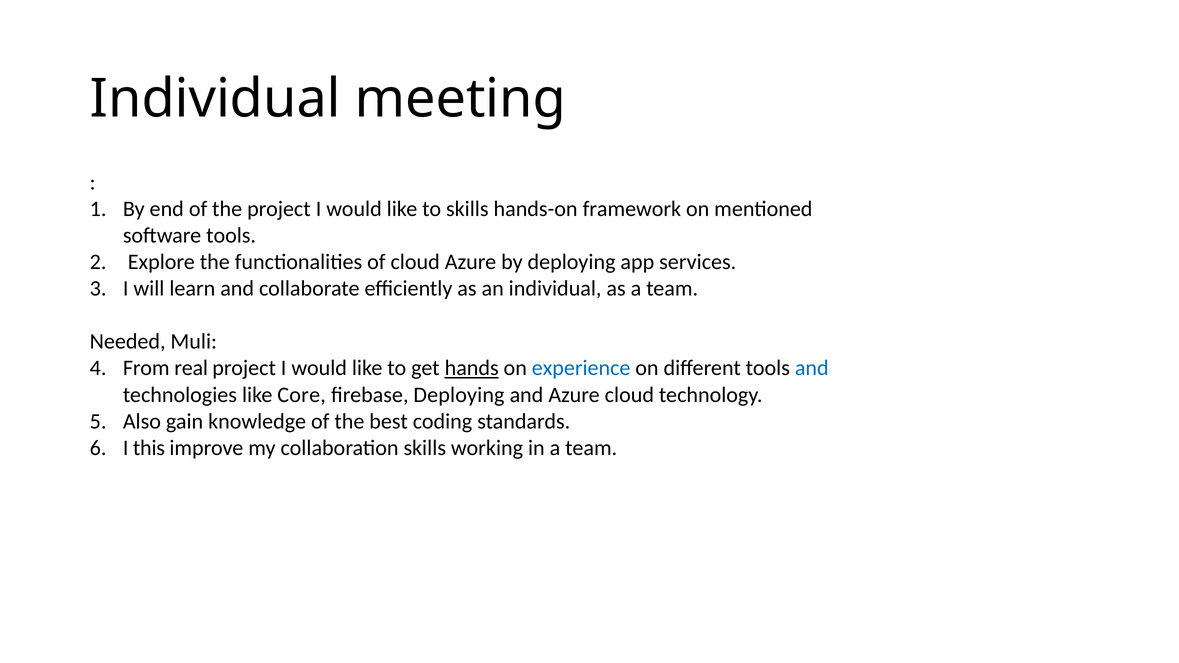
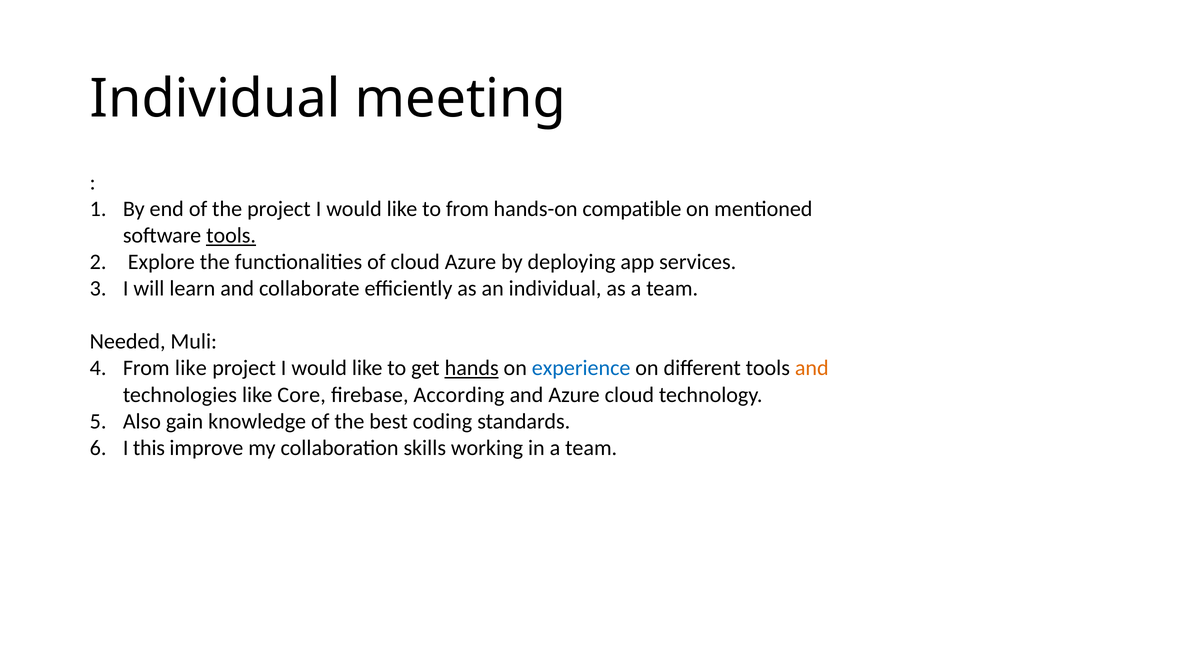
to skills: skills -> from
framework: framework -> compatible
tools at (231, 236) underline: none -> present
From real: real -> like
and at (812, 368) colour: blue -> orange
firebase Deploying: Deploying -> According
